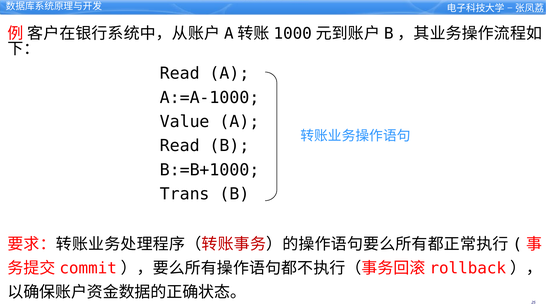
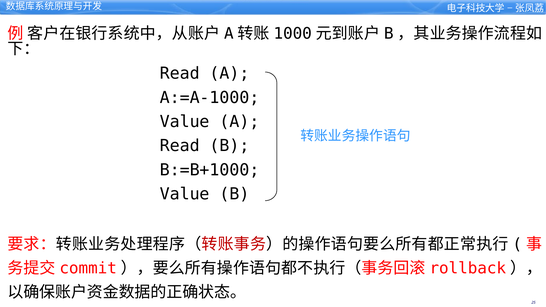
Trans at (185, 194): Trans -> Value
